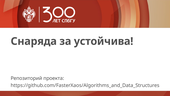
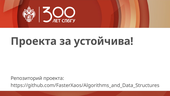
Снаряда at (34, 41): Снаряда -> Проекта
